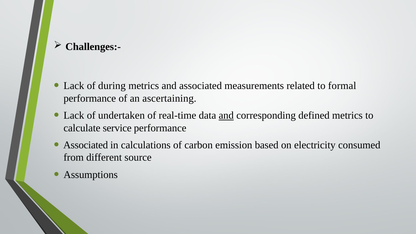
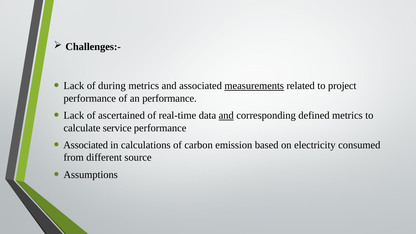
measurements underline: none -> present
formal: formal -> project
an ascertaining: ascertaining -> performance
undertaken: undertaken -> ascertained
